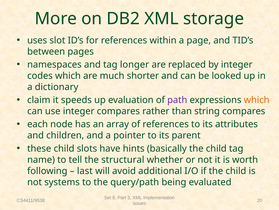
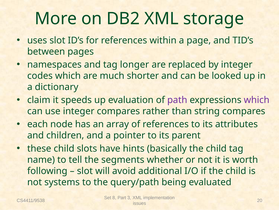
which at (257, 100) colour: orange -> purple
structural: structural -> segments
last at (85, 170): last -> slot
